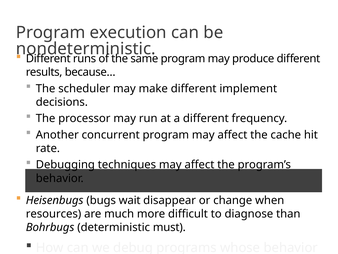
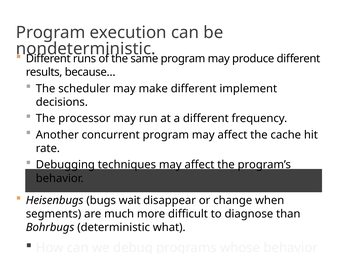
resources: resources -> segments
must: must -> what
